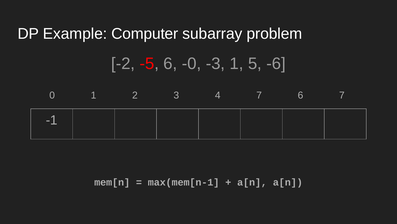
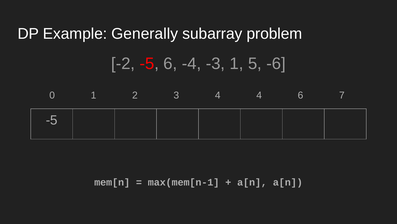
Computer: Computer -> Generally
-0: -0 -> -4
4 7: 7 -> 4
-1 at (52, 120): -1 -> -5
